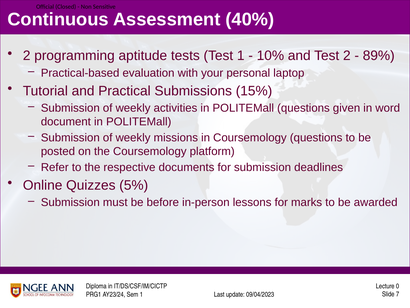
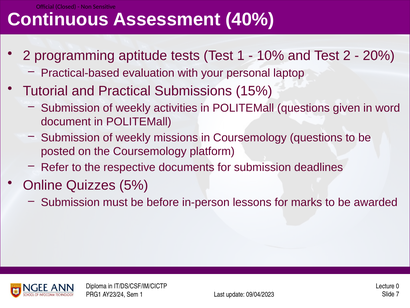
89%: 89% -> 20%
